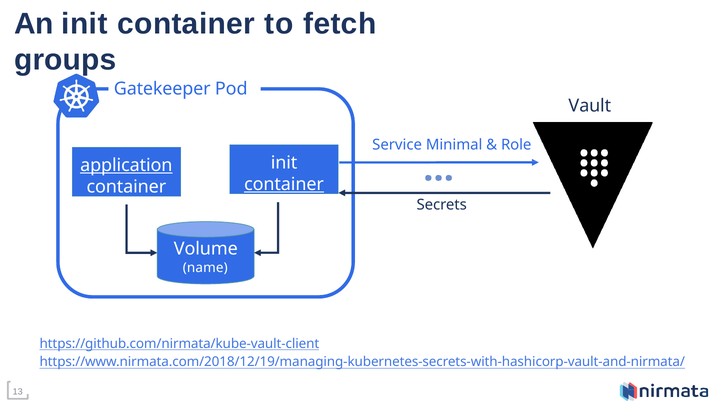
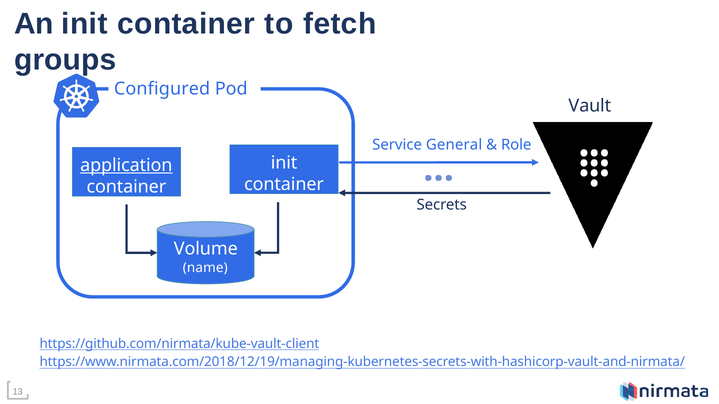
Gatekeeper: Gatekeeper -> Configured
Minimal: Minimal -> General
container at (284, 184) underline: present -> none
